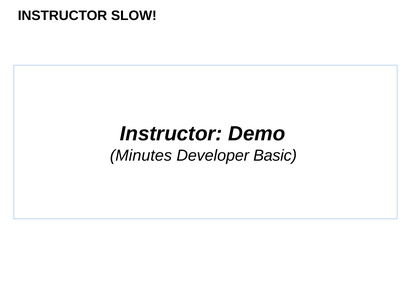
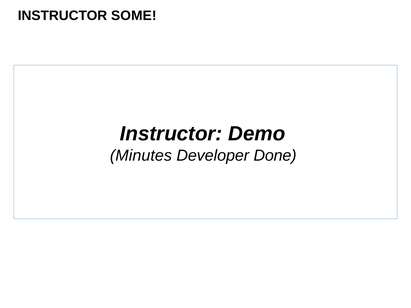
SLOW: SLOW -> SOME
Basic: Basic -> Done
